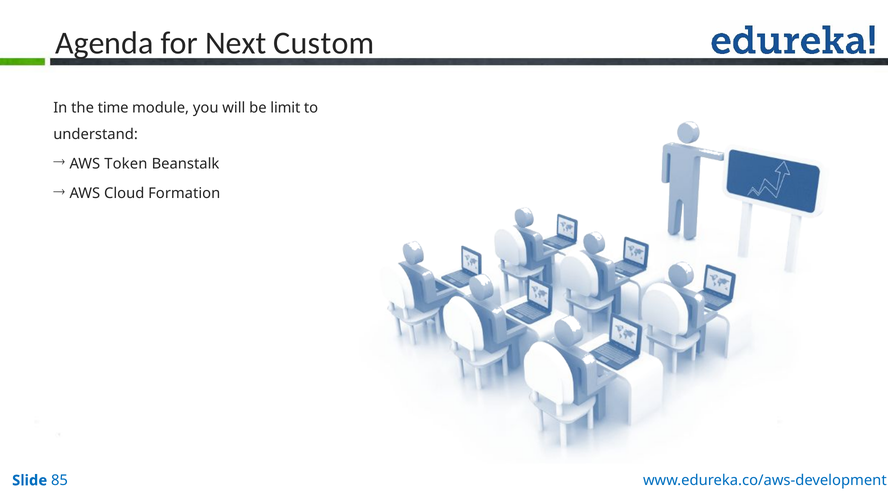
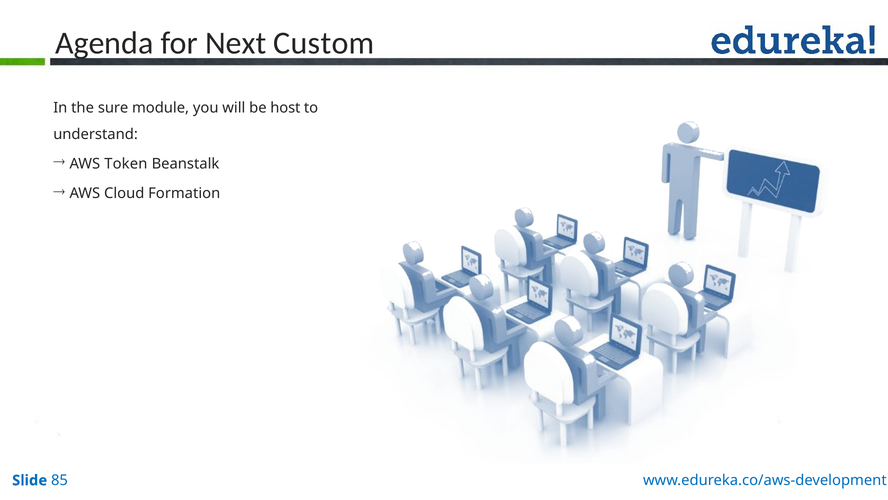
time: time -> sure
limit: limit -> host
